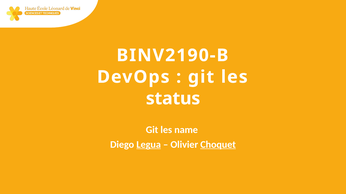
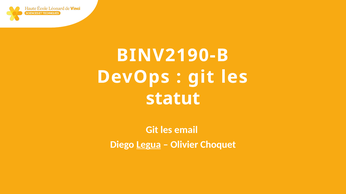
status: status -> statut
name: name -> email
Choquet underline: present -> none
